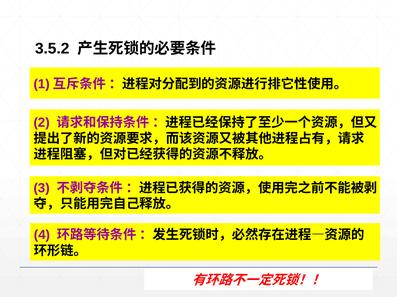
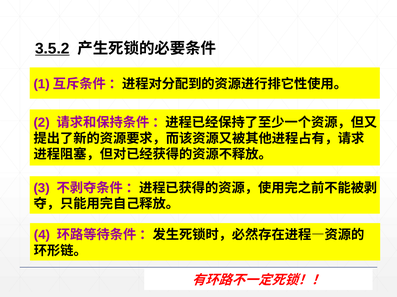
3.5.2 underline: none -> present
